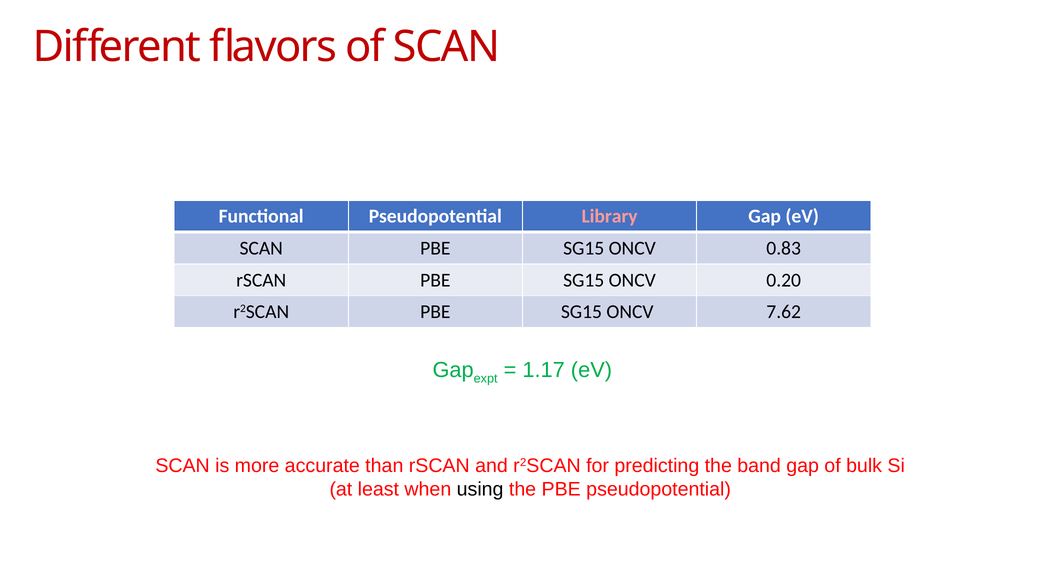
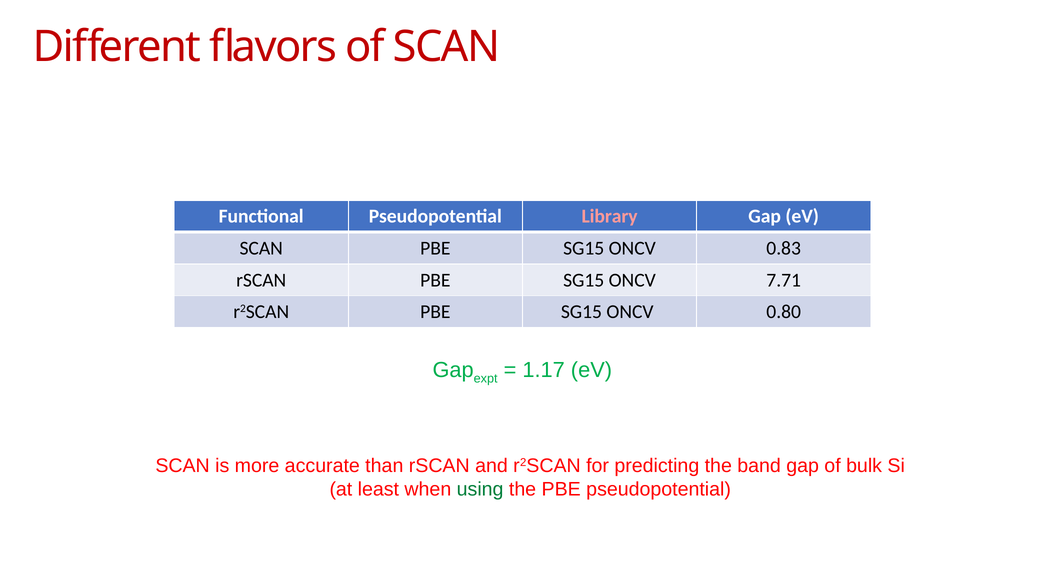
0.20: 0.20 -> 7.71
7.62: 7.62 -> 0.80
using colour: black -> green
